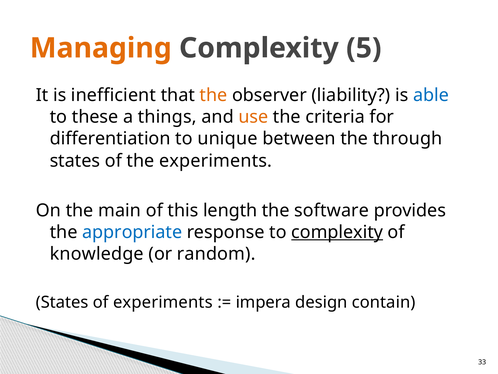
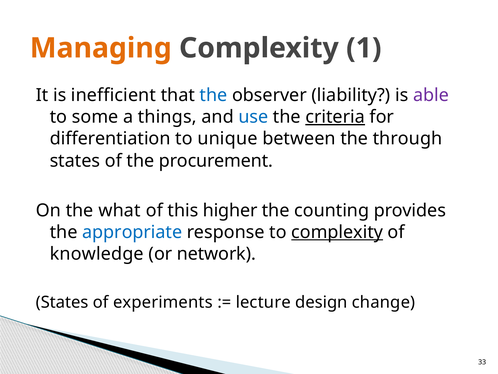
5: 5 -> 1
the at (213, 95) colour: orange -> blue
able colour: blue -> purple
these: these -> some
use colour: orange -> blue
criteria underline: none -> present
the experiments: experiments -> procurement
main: main -> what
length: length -> higher
software: software -> counting
random: random -> network
impera: impera -> lecture
contain: contain -> change
